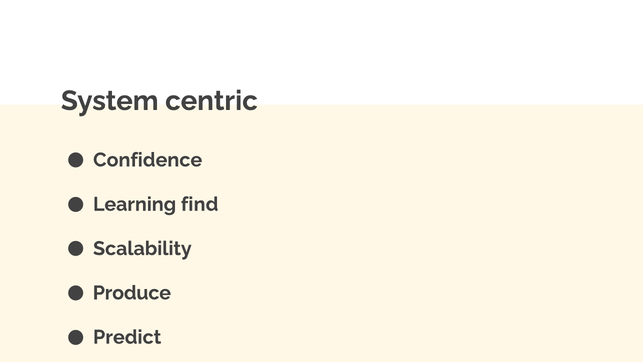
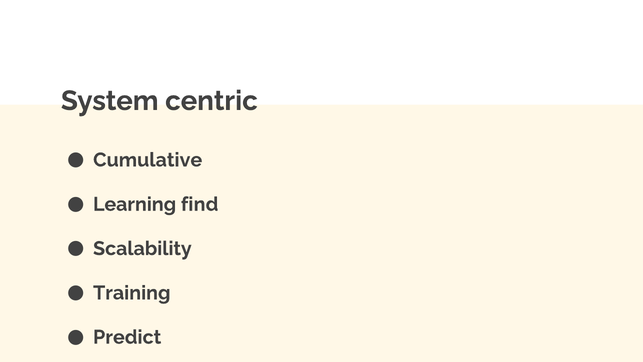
Confidence: Confidence -> Cumulative
Produce: Produce -> Training
